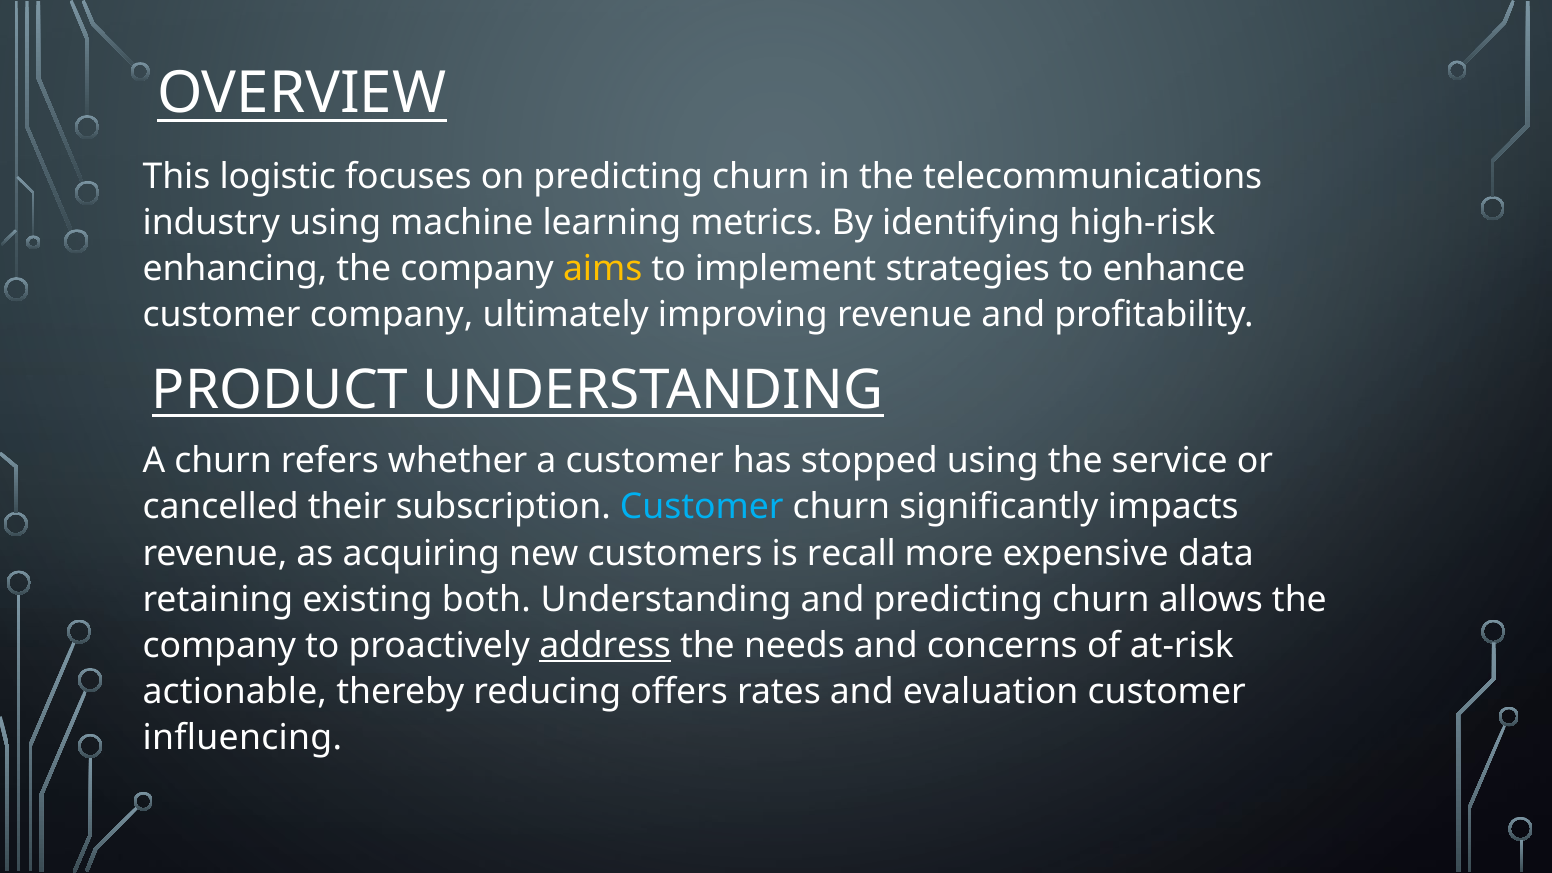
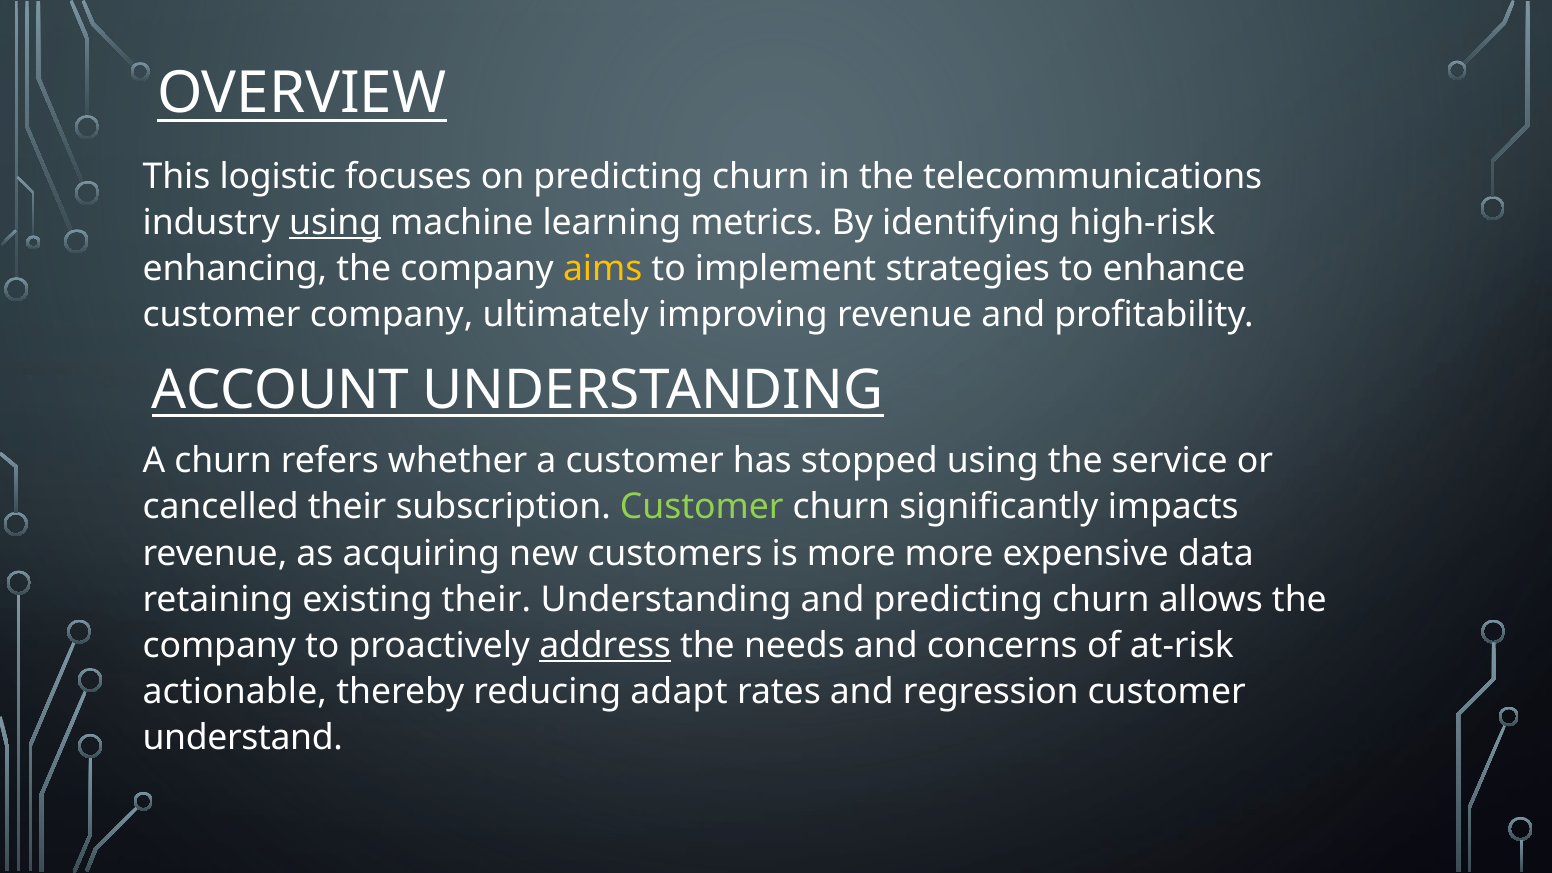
using at (335, 223) underline: none -> present
PRODUCT: PRODUCT -> ACCOUNT
Customer at (702, 507) colour: light blue -> light green
is recall: recall -> more
existing both: both -> their
offers: offers -> adapt
evaluation: evaluation -> regression
influencing: influencing -> understand
